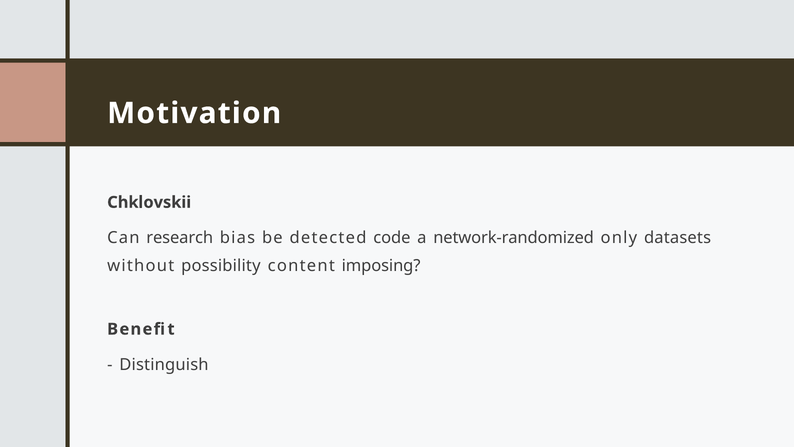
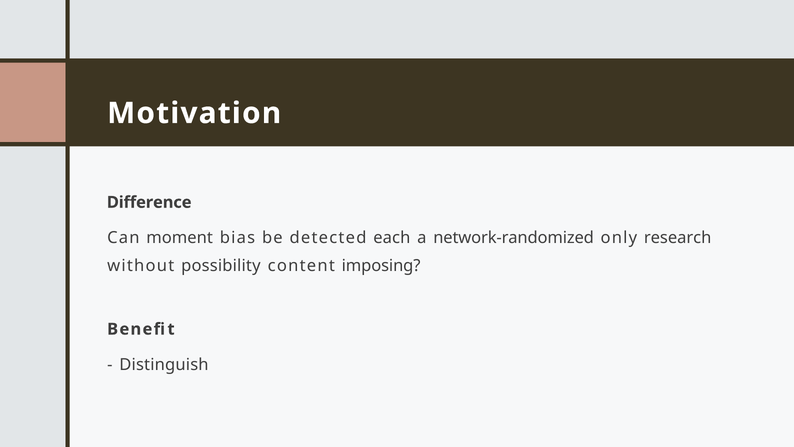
Chklovskii: Chklovskii -> Difference
research: research -> moment
code: code -> each
datasets: datasets -> research
